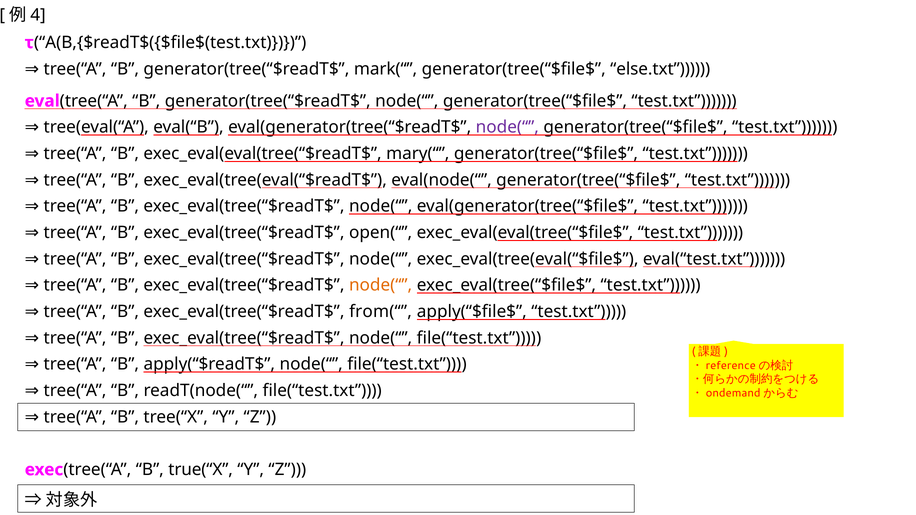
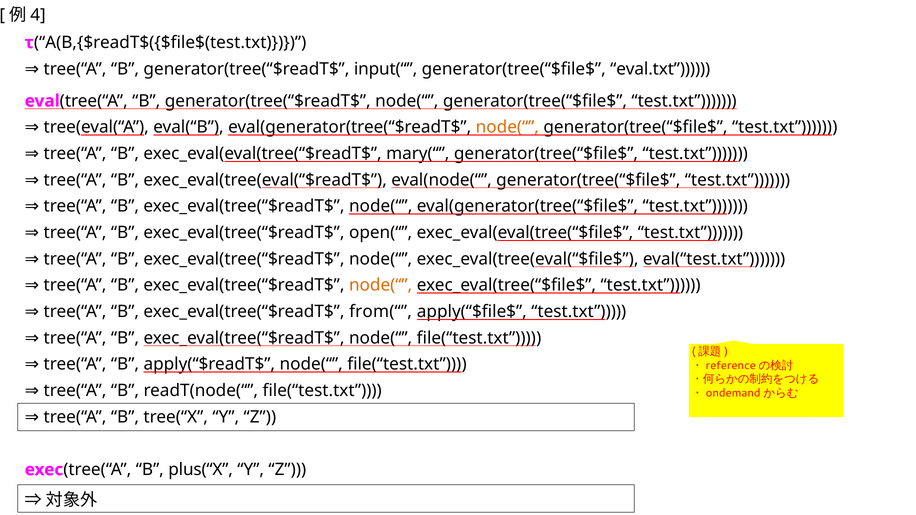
mark(“: mark(“ -> input(“
else.txt: else.txt -> eval.txt
node(“ at (507, 127) colour: purple -> orange
true(“X: true(“X -> plus(“X
